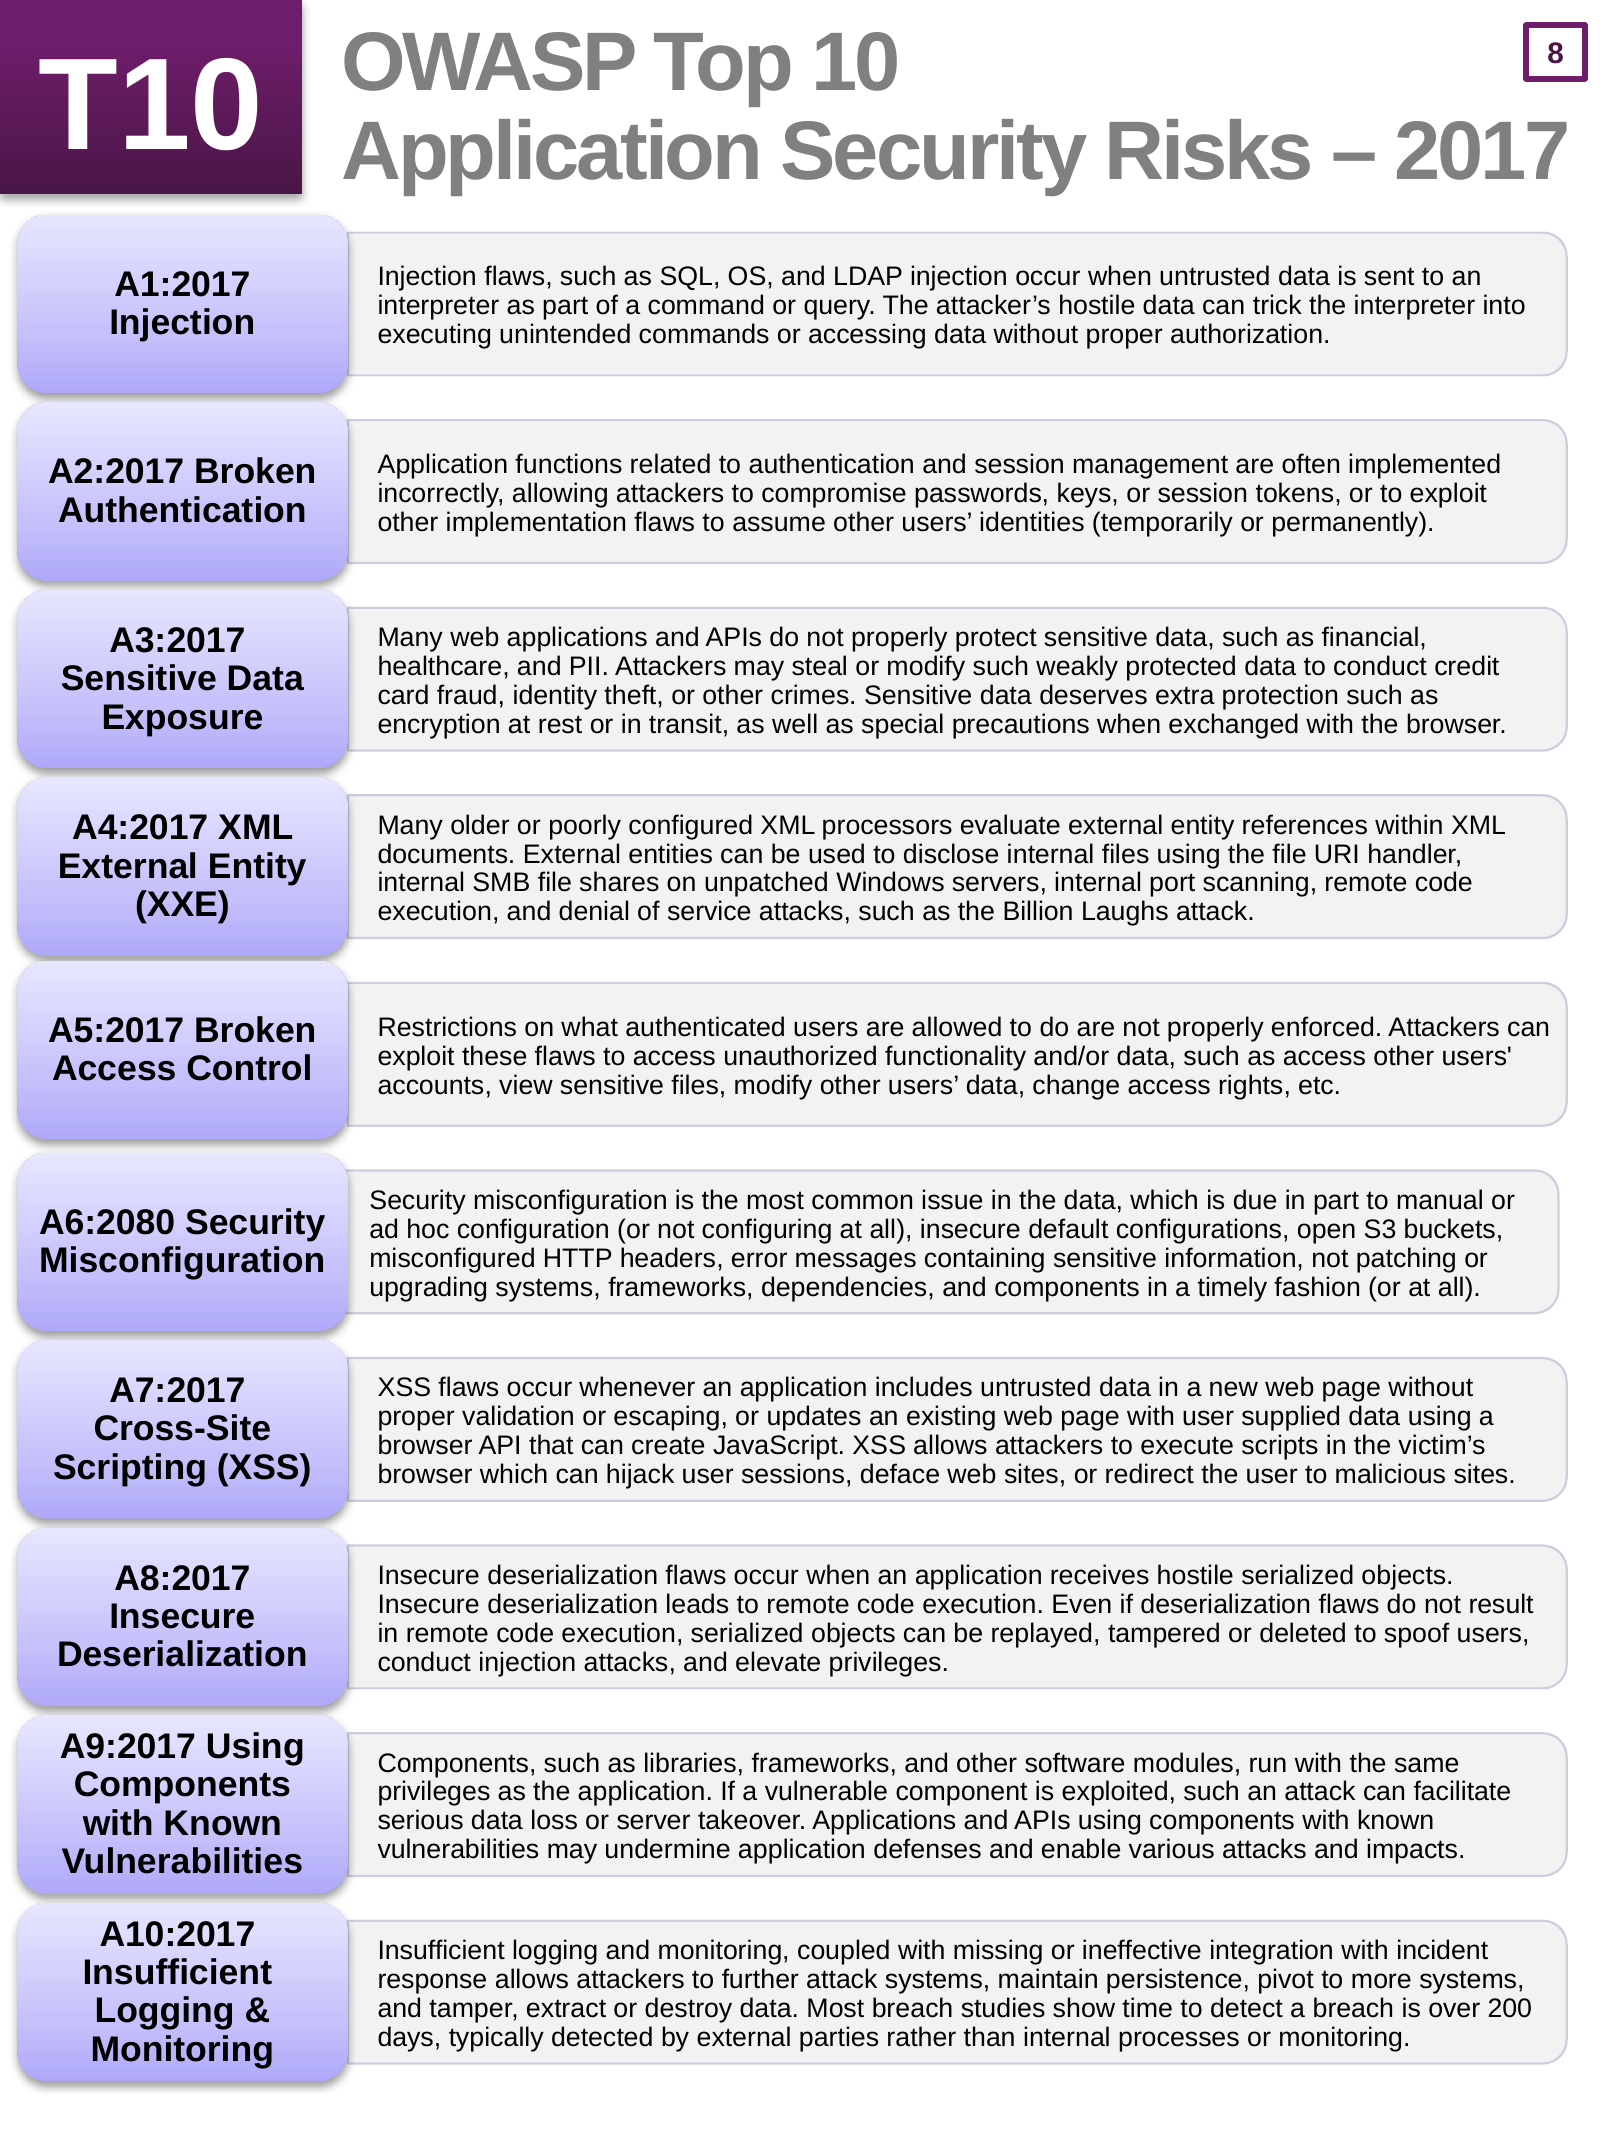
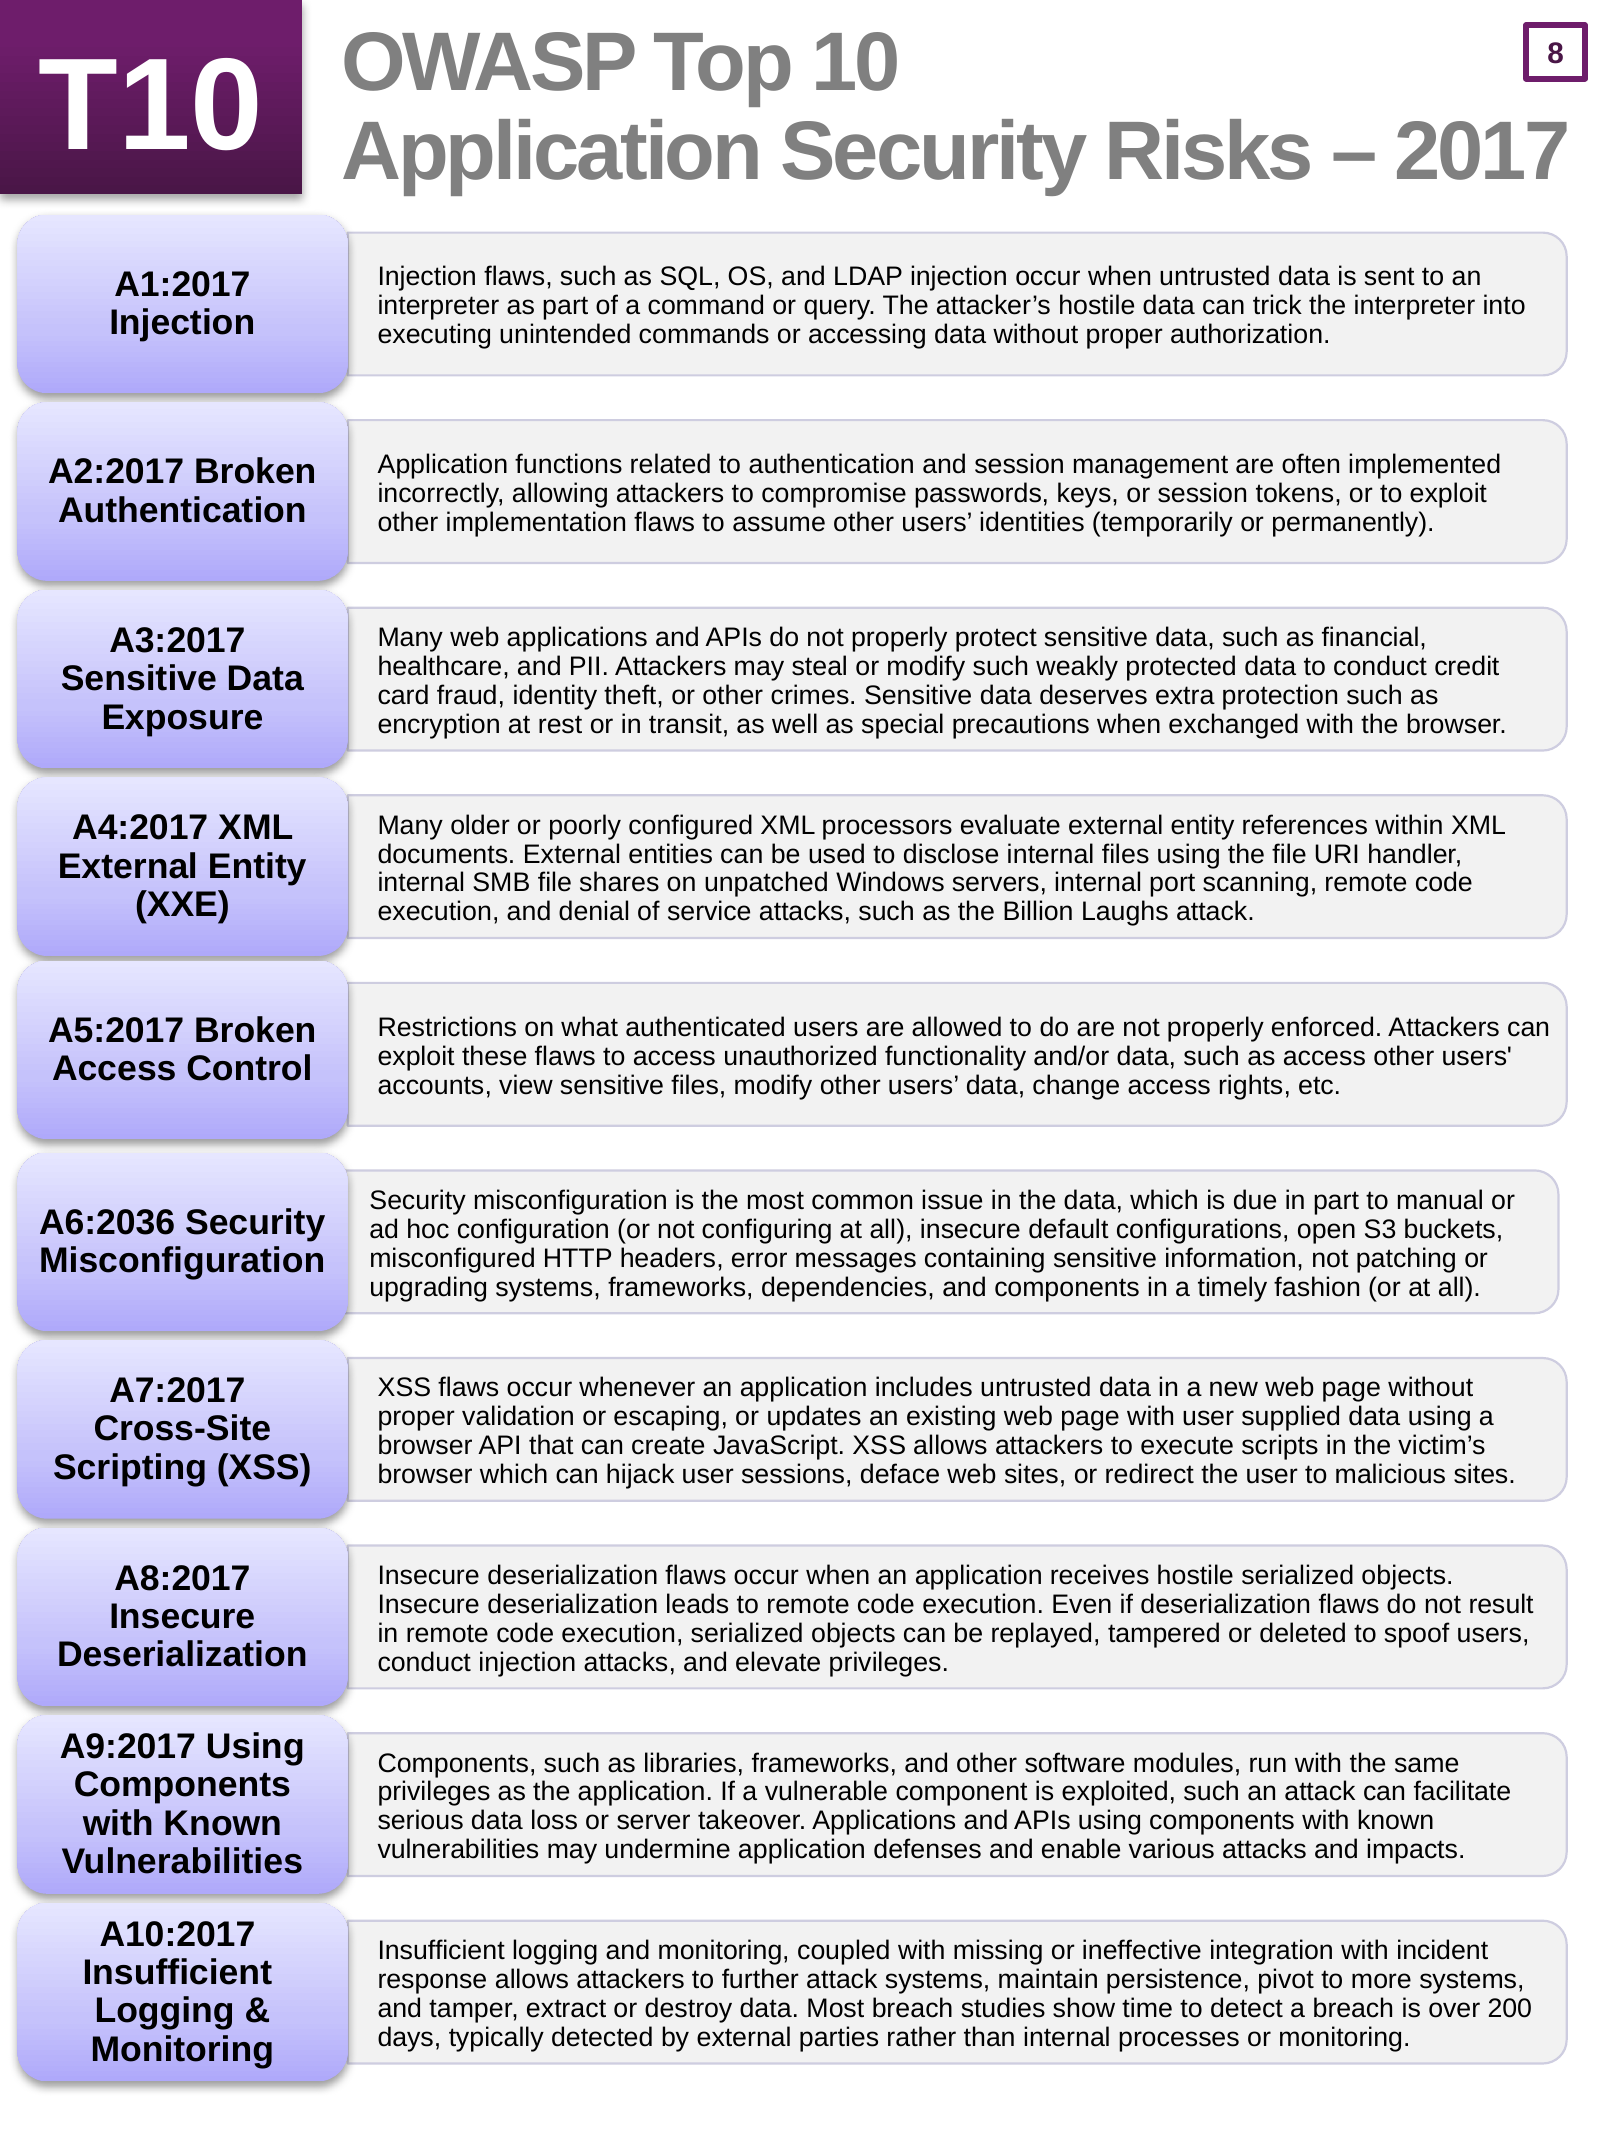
A6:2080: A6:2080 -> A6:2036
